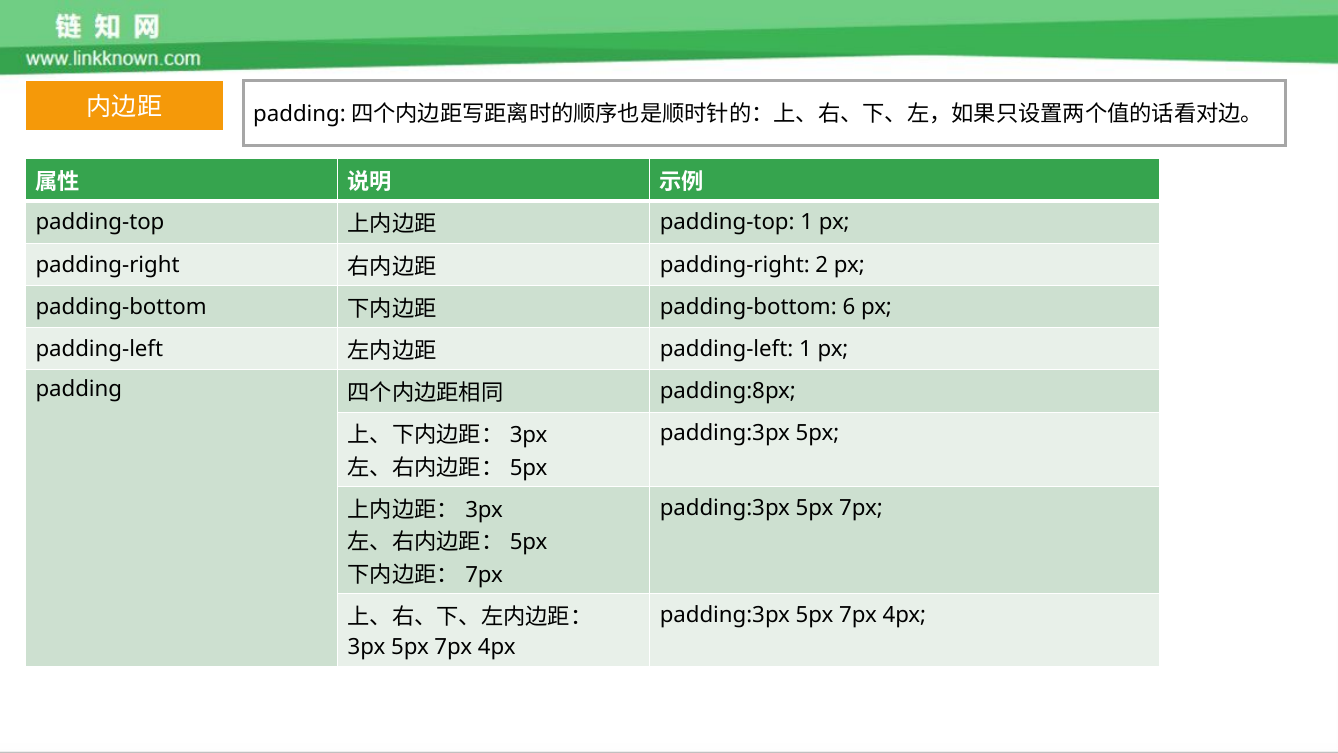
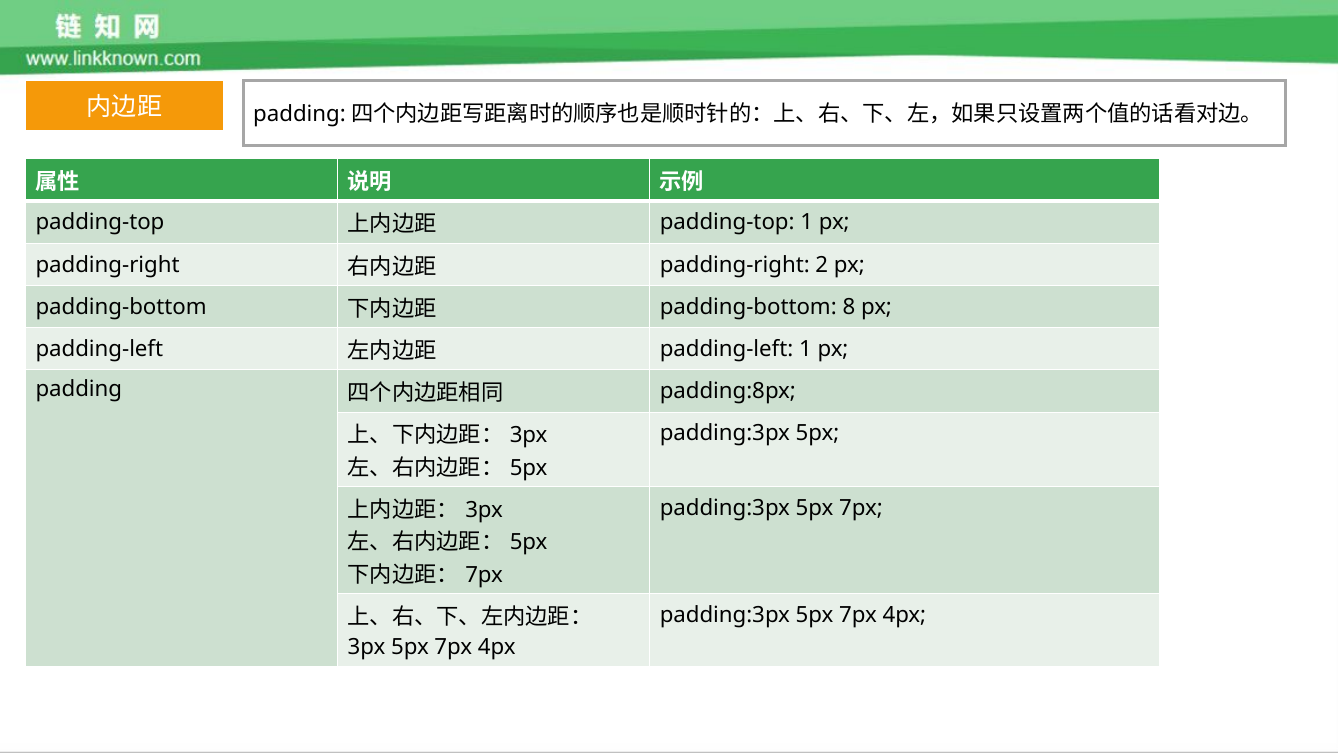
6: 6 -> 8
